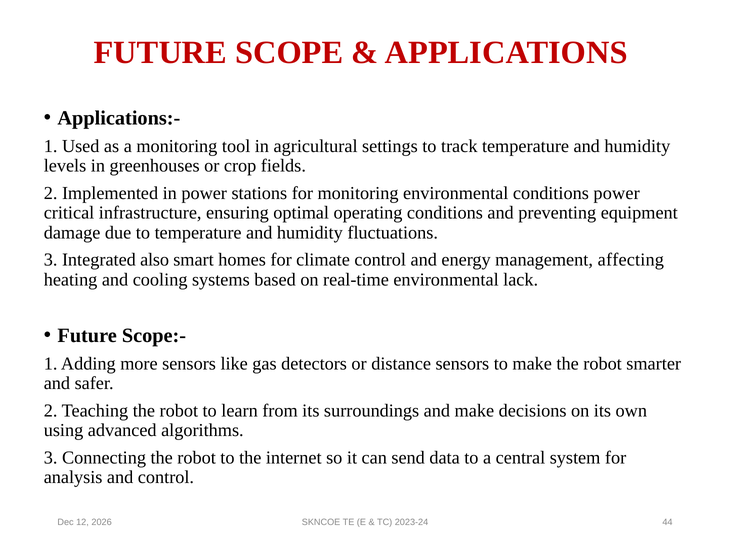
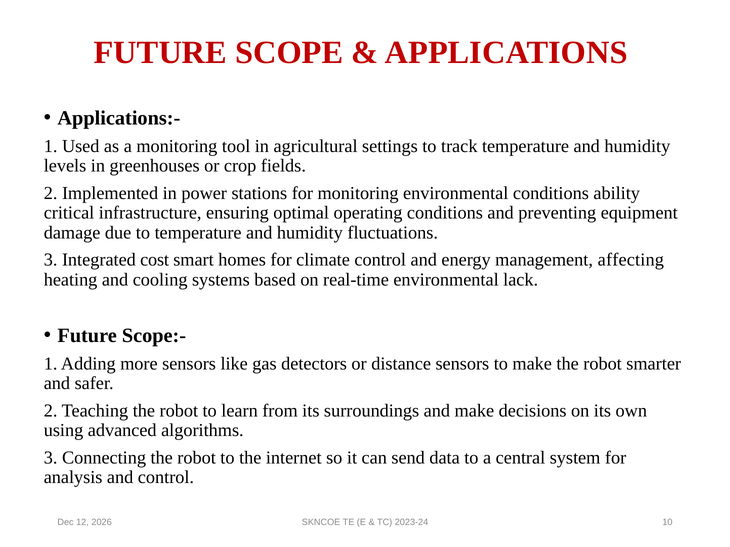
conditions power: power -> ability
also: also -> cost
44: 44 -> 10
